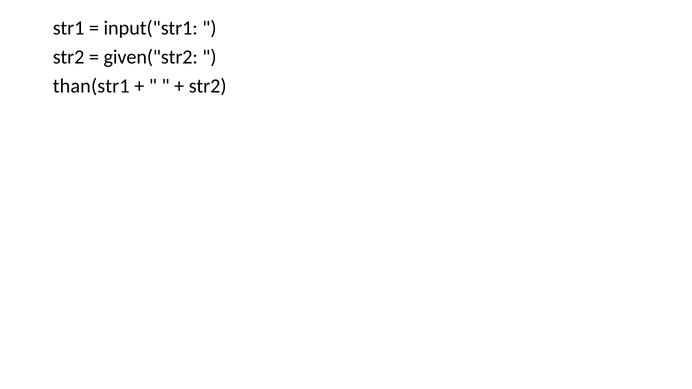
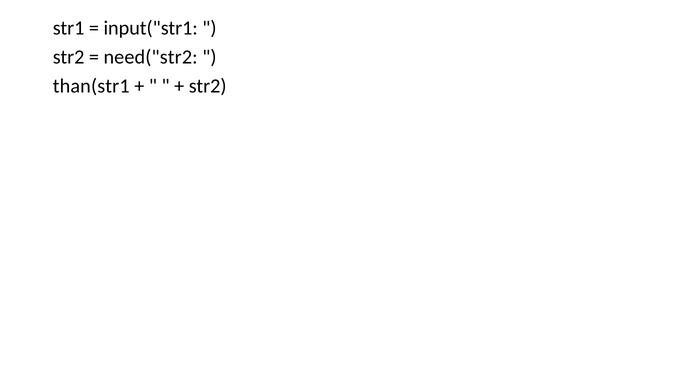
given("str2: given("str2 -> need("str2
